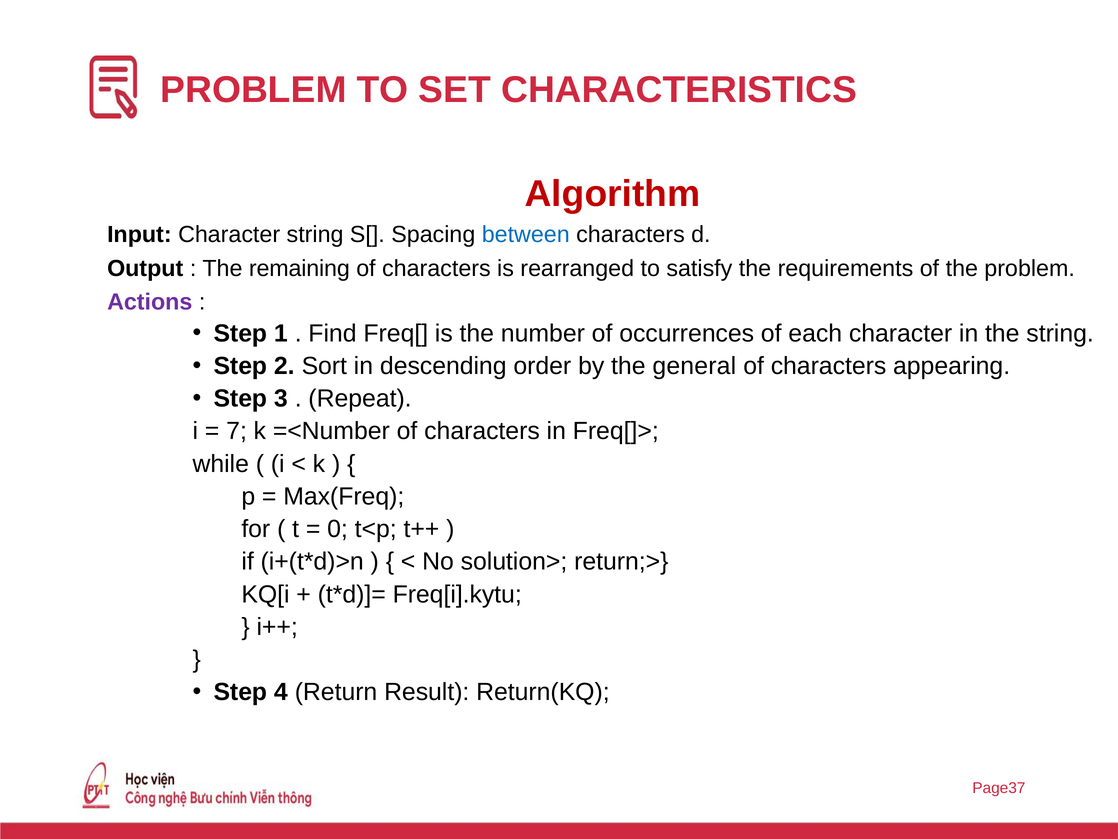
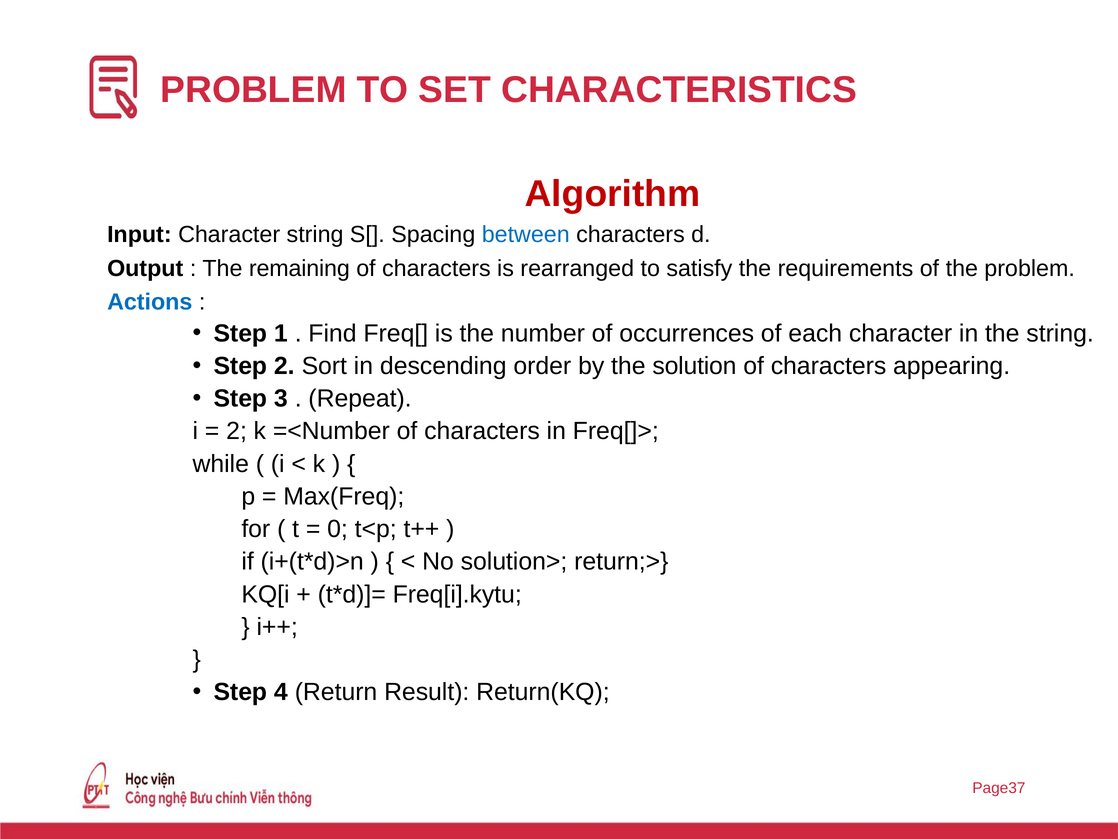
Actions colour: purple -> blue
general: general -> solution
7 at (237, 431): 7 -> 2
